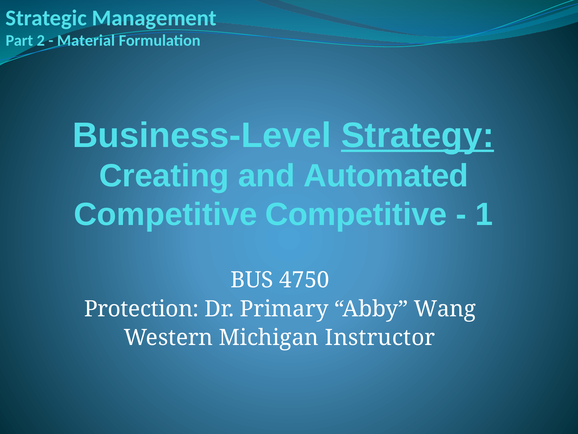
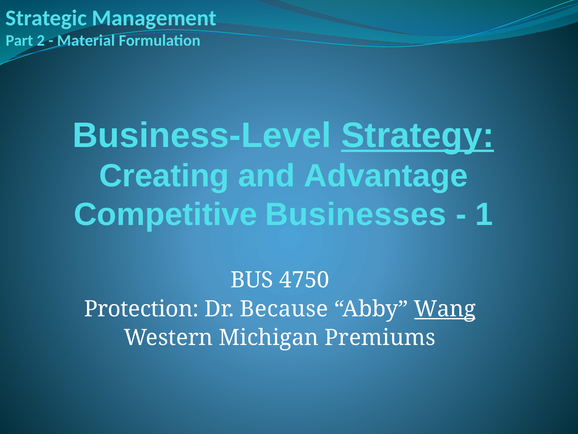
Automated: Automated -> Advantage
Competitive Competitive: Competitive -> Businesses
Primary: Primary -> Because
Wang underline: none -> present
Instructor: Instructor -> Premiums
